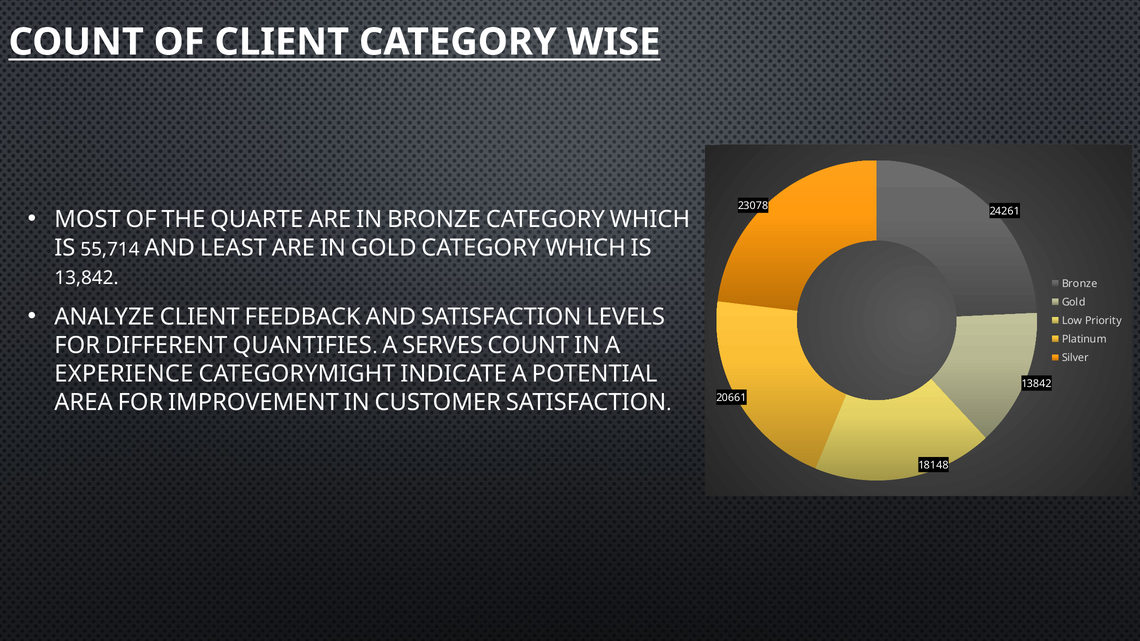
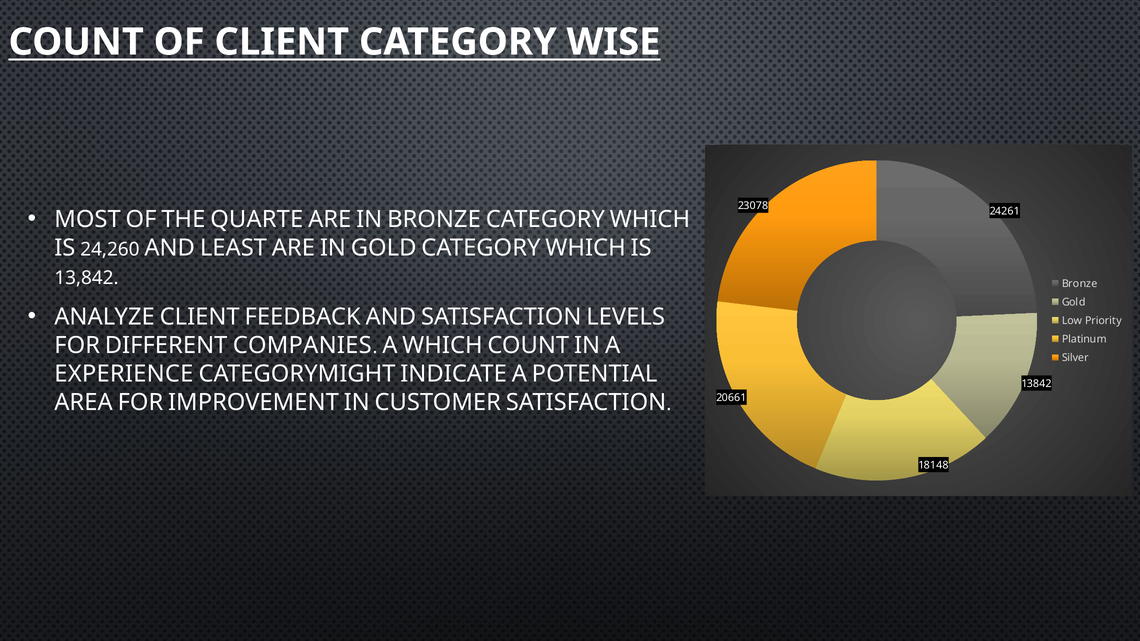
55,714: 55,714 -> 24,260
QUANTIFIES: QUANTIFIES -> COMPANIES
A SERVES: SERVES -> WHICH
